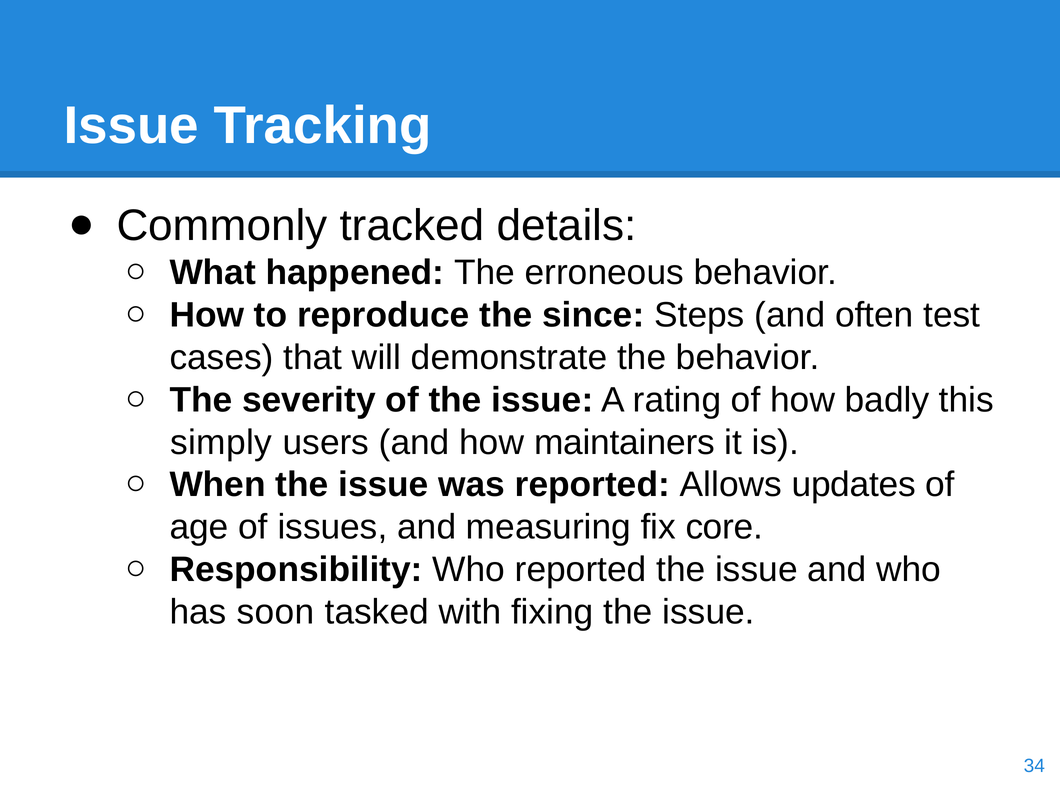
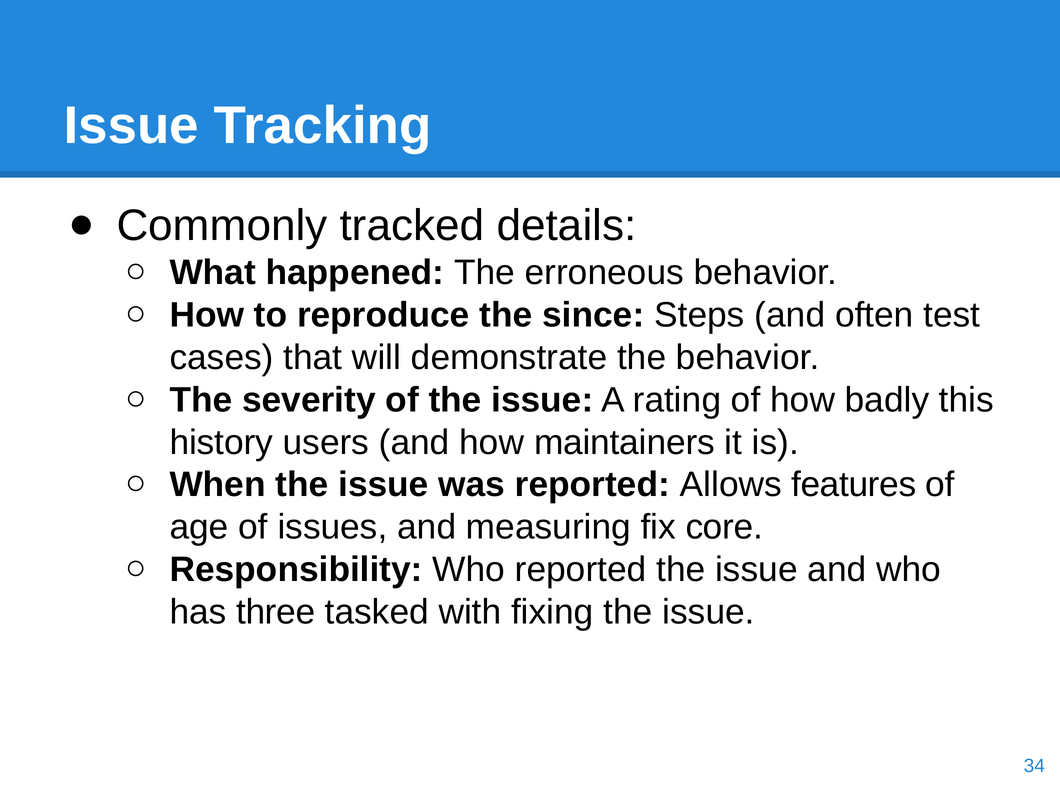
simply: simply -> history
updates: updates -> features
soon: soon -> three
